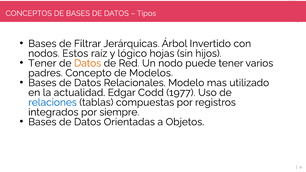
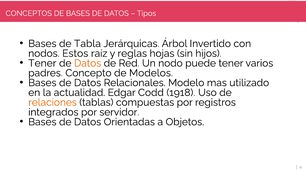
Filtrar: Filtrar -> Tabla
lógico: lógico -> reglas
1977: 1977 -> 1918
relaciones colour: blue -> orange
siempre: siempre -> servidor
